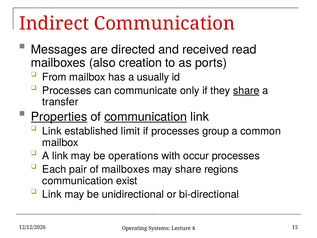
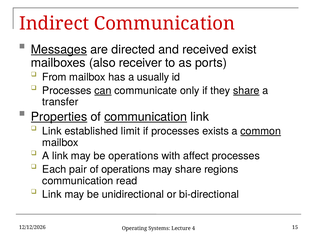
Messages underline: none -> present
read: read -> exist
creation: creation -> receiver
can underline: none -> present
group: group -> exists
common underline: none -> present
occur: occur -> affect
of mailboxes: mailboxes -> operations
exist: exist -> read
